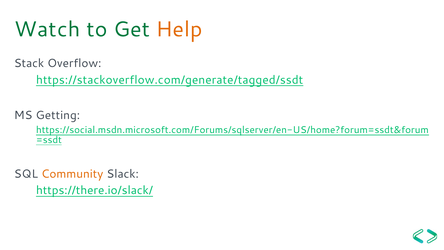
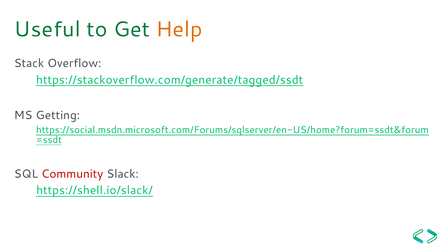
Watch: Watch -> Useful
Community colour: orange -> red
https://there.io/slack/: https://there.io/slack/ -> https://shell.io/slack/
